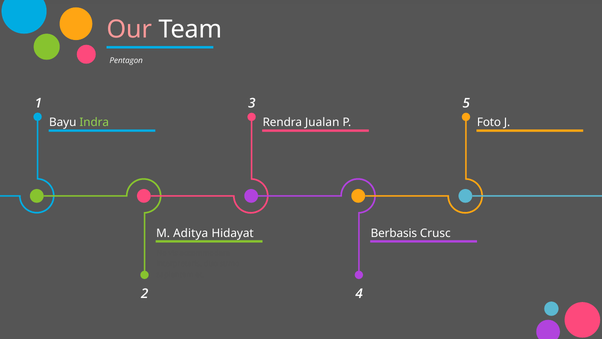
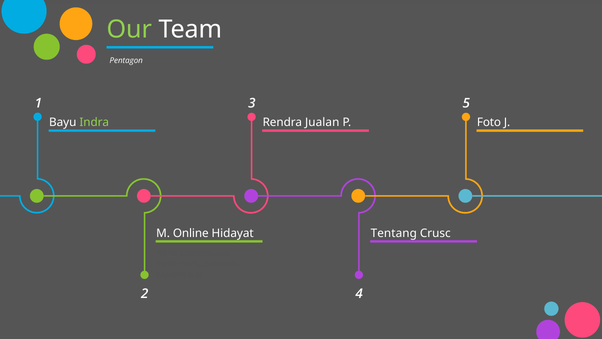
Our colour: pink -> light green
Aditya: Aditya -> Online
Berbasis: Berbasis -> Tentang
